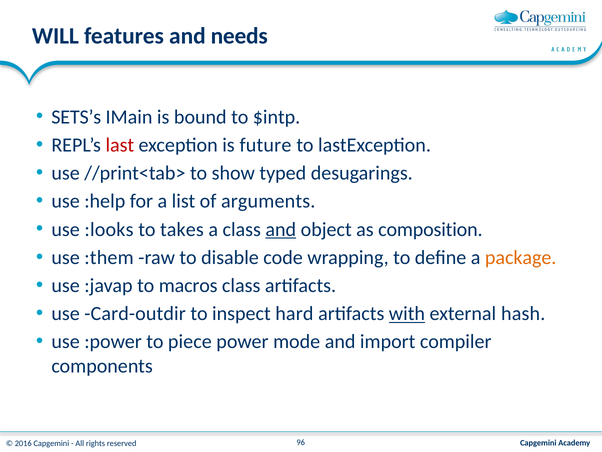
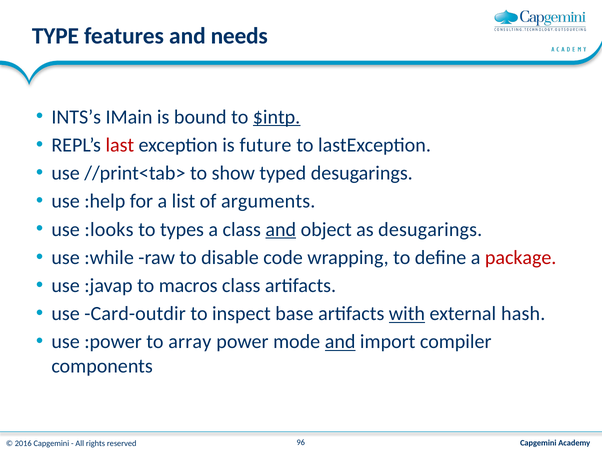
WILL: WILL -> TYPE
SETS’s: SETS’s -> INTS’s
$intp underline: none -> present
takes: takes -> types
as composition: composition -> desugarings
:them: :them -> :while
package colour: orange -> red
hard: hard -> base
piece: piece -> array
and at (340, 341) underline: none -> present
